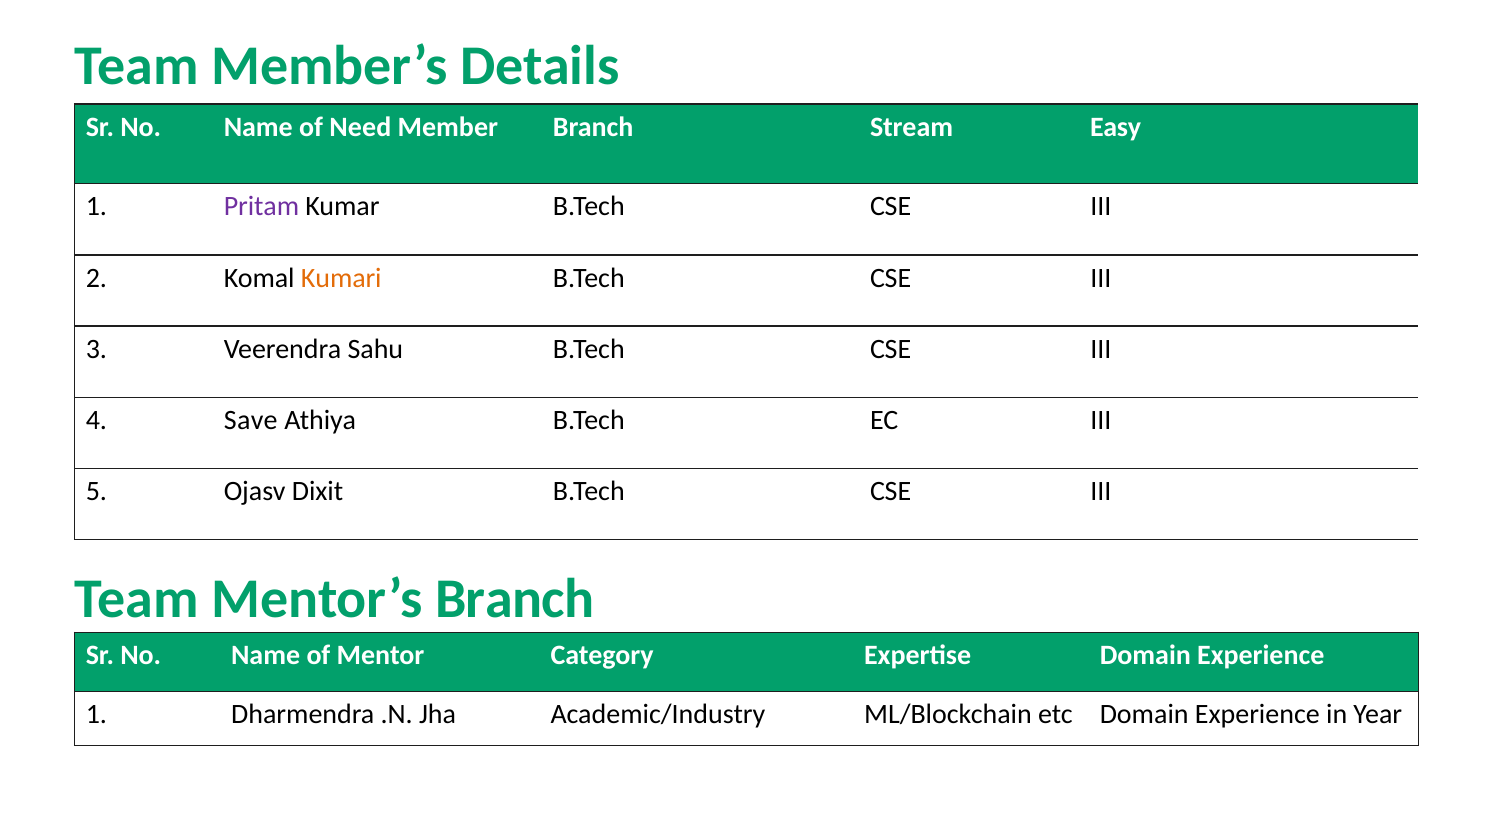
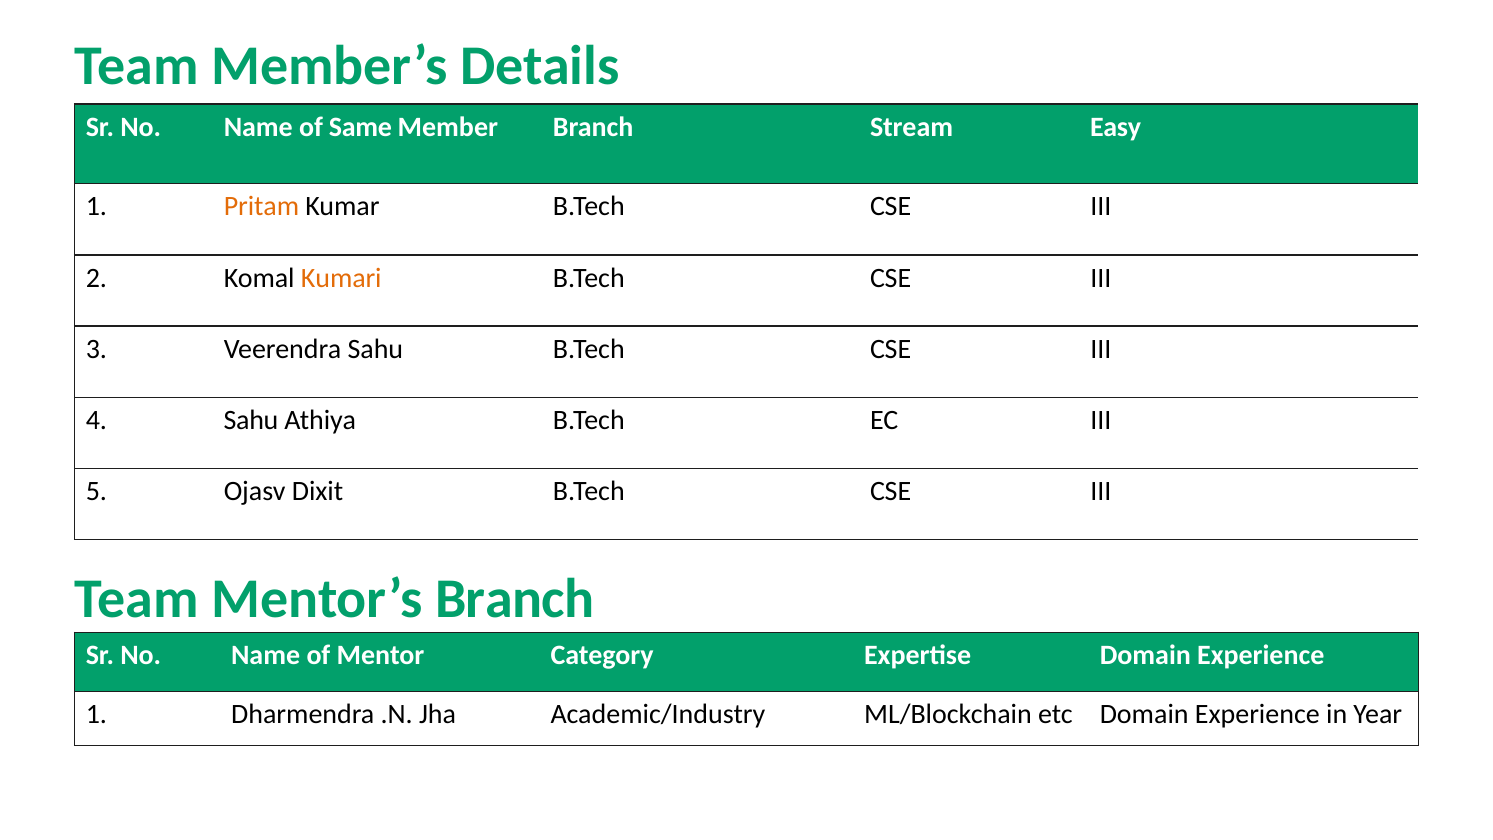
Need: Need -> Same
Pritam colour: purple -> orange
4 Save: Save -> Sahu
